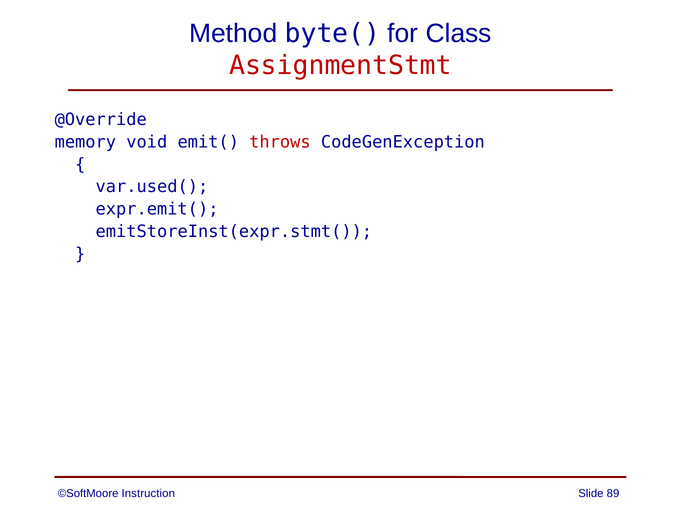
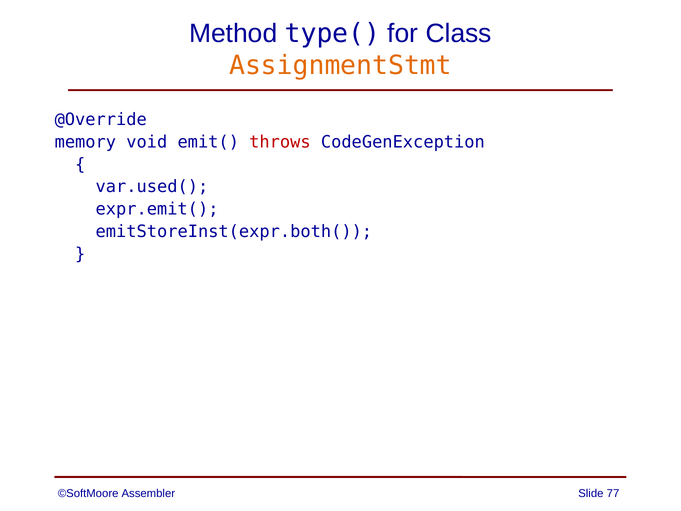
byte(: byte( -> type(
AssignmentStmt colour: red -> orange
emitStoreInst(expr.stmt(: emitStoreInst(expr.stmt( -> emitStoreInst(expr.both(
Instruction: Instruction -> Assembler
89: 89 -> 77
